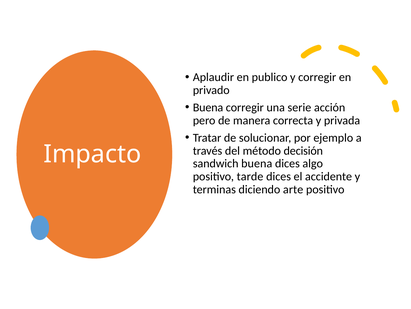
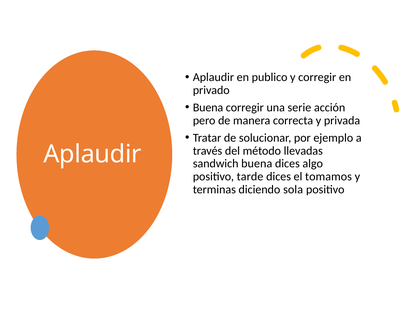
decisión: decisión -> llevadas
Impacto at (92, 154): Impacto -> Aplaudir
accidente: accidente -> tomamos
arte: arte -> sola
